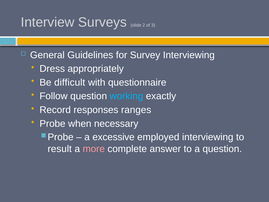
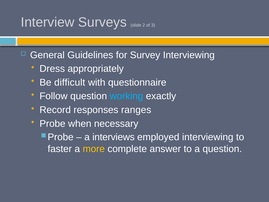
excessive: excessive -> interviews
result: result -> faster
more colour: pink -> yellow
